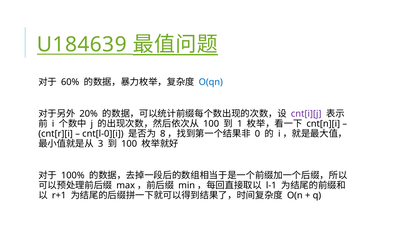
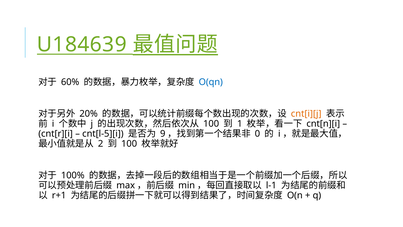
cnt[i][j colour: purple -> orange
cnt[l-0][i: cnt[l-0][i -> cnt[l-5][i
8: 8 -> 9
3: 3 -> 2
